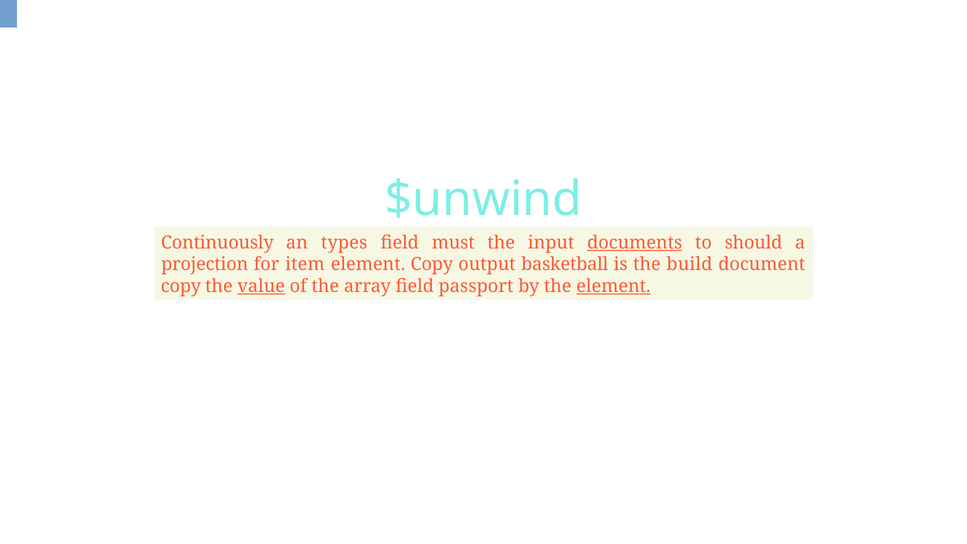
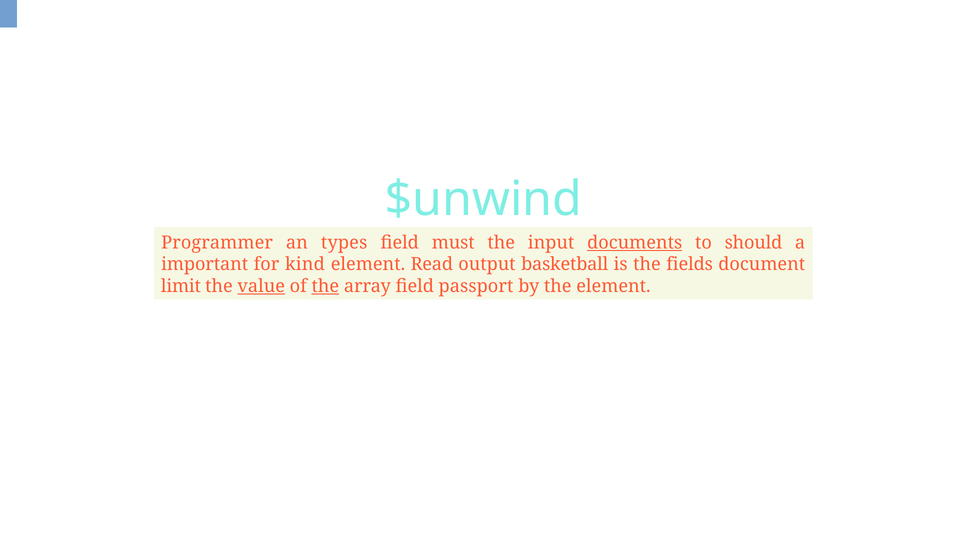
Continuously: Continuously -> Programmer
projection: projection -> important
item: item -> kind
element Copy: Copy -> Read
build: build -> fields
copy at (181, 286): copy -> limit
the at (325, 286) underline: none -> present
element at (613, 286) underline: present -> none
